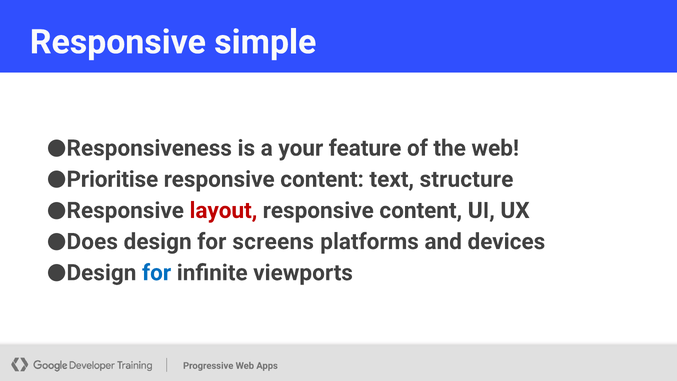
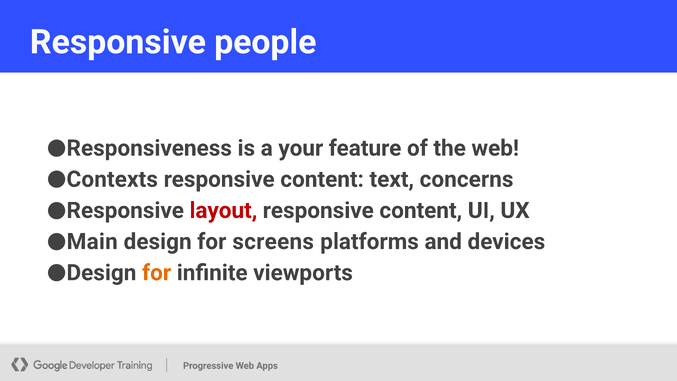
simple: simple -> people
Prioritise: Prioritise -> Contexts
structure: structure -> concerns
Does: Does -> Main
for at (157, 273) colour: blue -> orange
